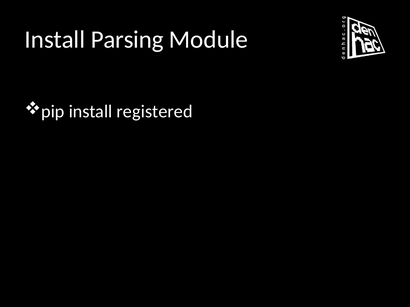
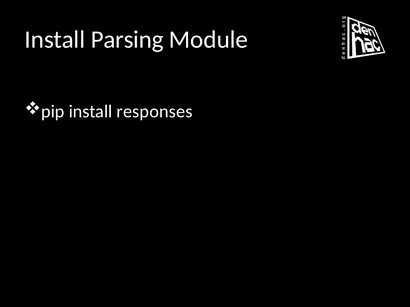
registered: registered -> responses
